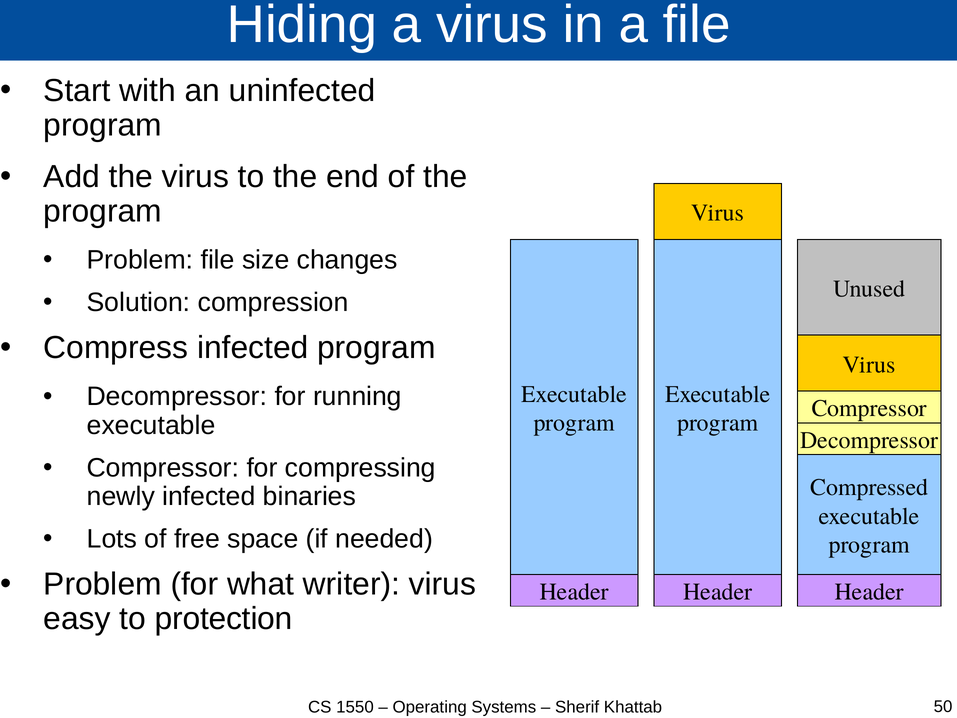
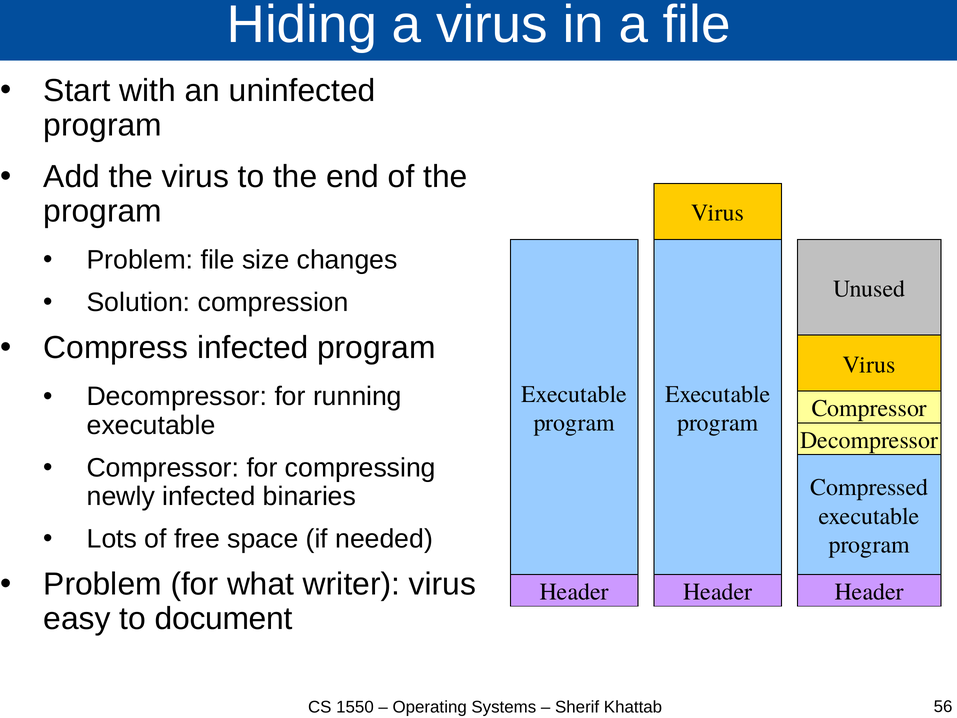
protection: protection -> document
50: 50 -> 56
